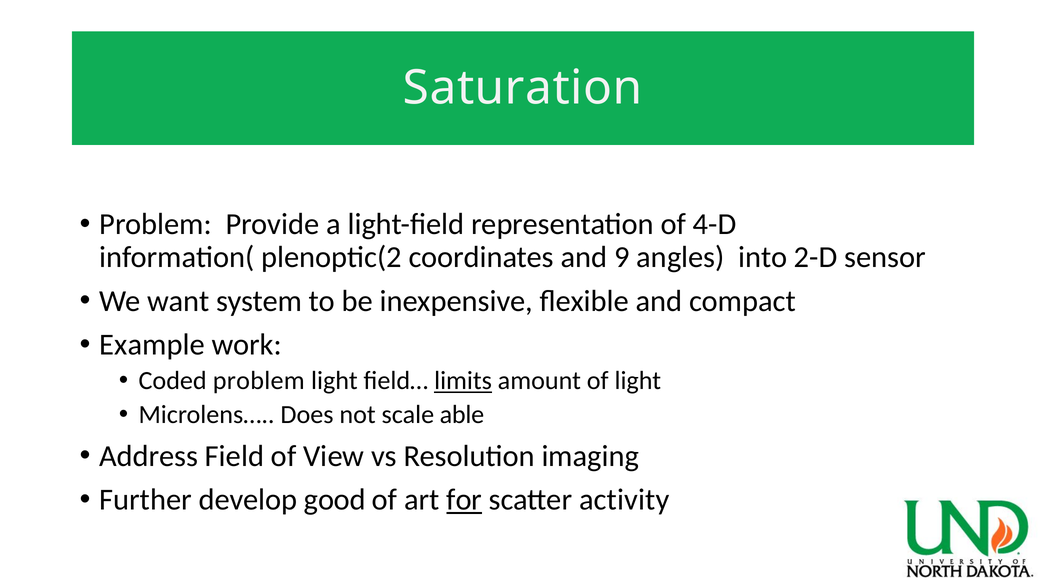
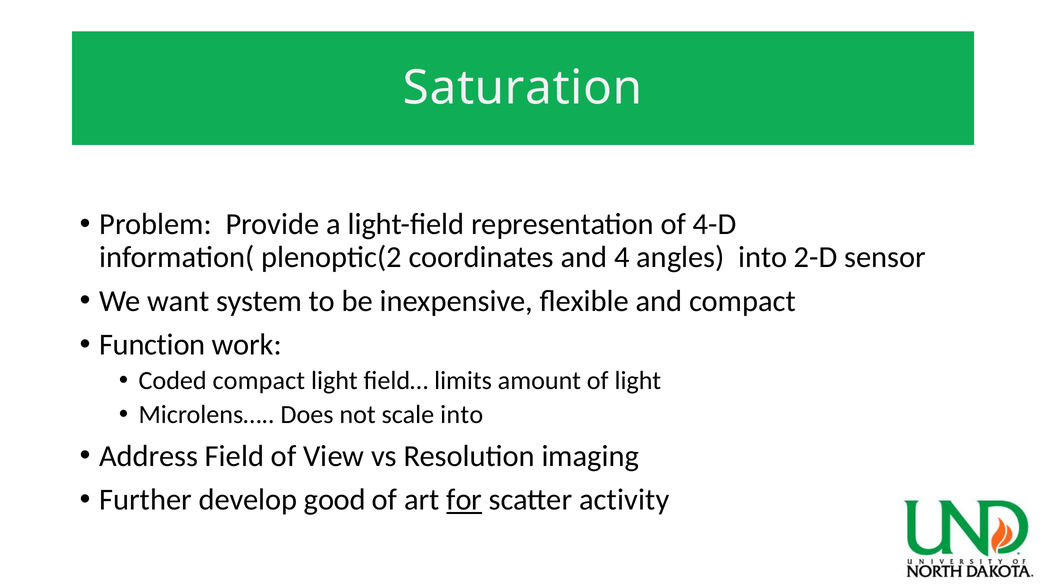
9: 9 -> 4
Example: Example -> Function
Coded problem: problem -> compact
limits underline: present -> none
scale able: able -> into
